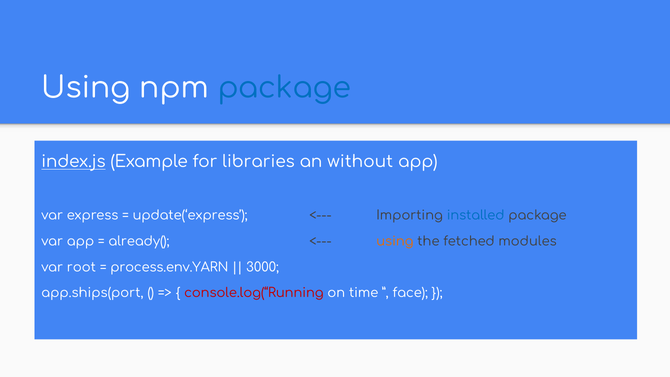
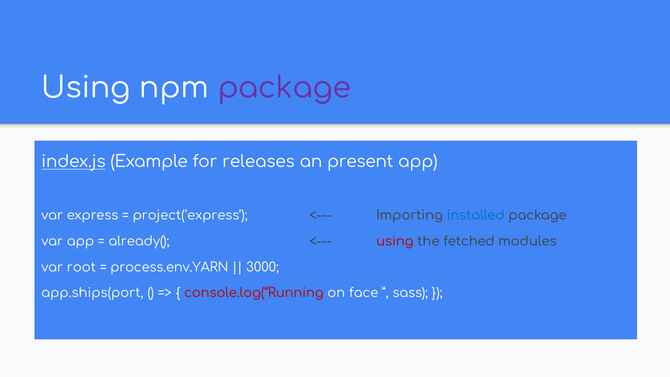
package at (284, 88) colour: blue -> purple
libraries: libraries -> releases
without: without -> present
update(‘express: update(‘express -> project(‘express
using at (395, 241) colour: orange -> red
time: time -> face
face: face -> sass
